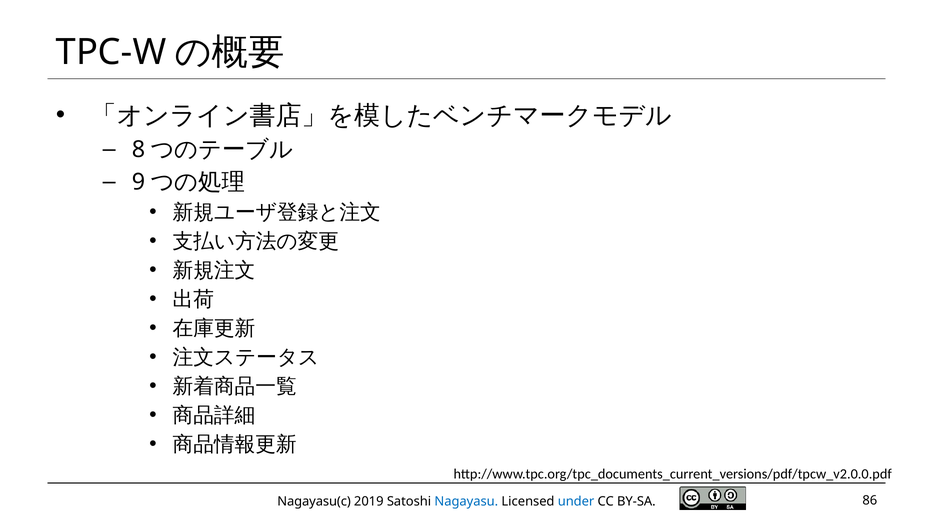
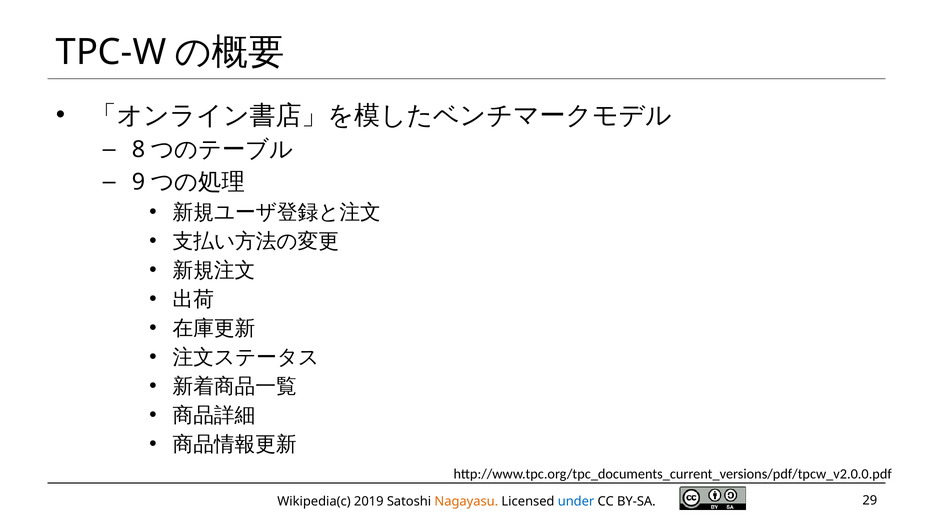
Nagayasu(c: Nagayasu(c -> Wikipedia(c
Nagayasu colour: blue -> orange
86: 86 -> 29
